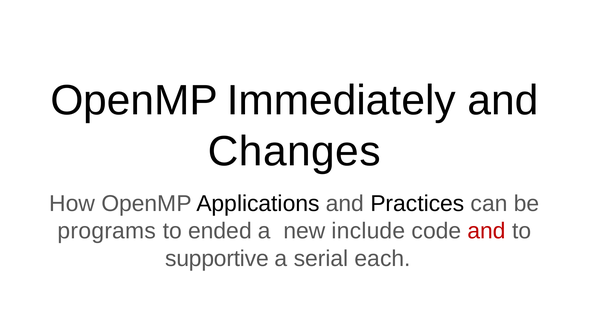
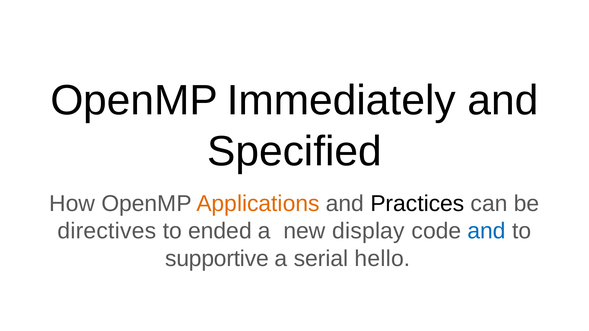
Changes: Changes -> Specified
Applications colour: black -> orange
programs: programs -> directives
include: include -> display
and at (487, 231) colour: red -> blue
each: each -> hello
